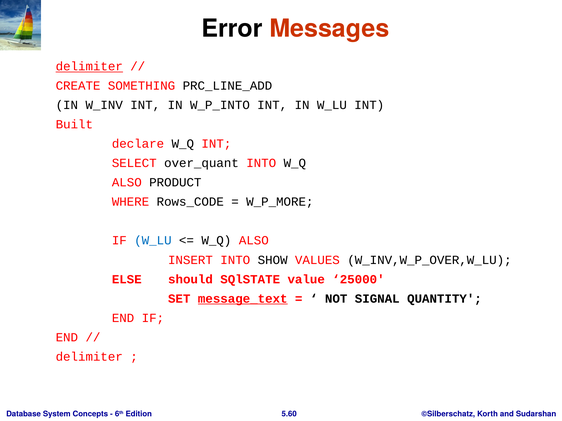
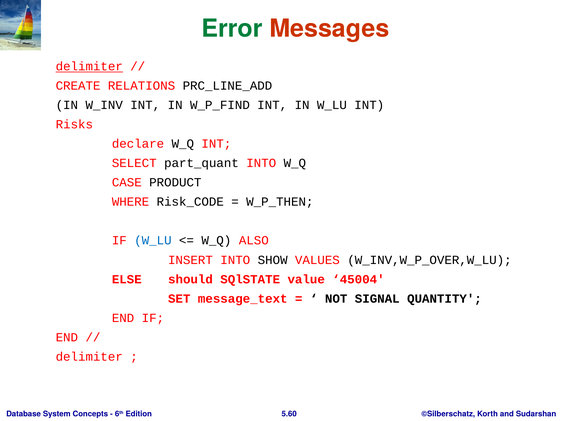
Error colour: black -> green
SOMETHING: SOMETHING -> RELATIONS
W_P_INTO: W_P_INTO -> W_P_FIND
Built: Built -> Risks
over_quant: over_quant -> part_quant
ALSO at (127, 183): ALSO -> CASE
Rows_CODE: Rows_CODE -> Risk_CODE
W_P_MORE: W_P_MORE -> W_P_THEN
25000: 25000 -> 45004
message_text underline: present -> none
